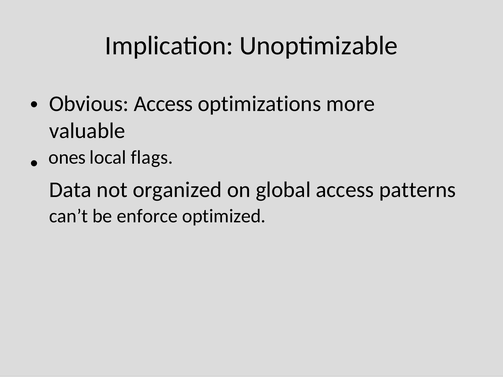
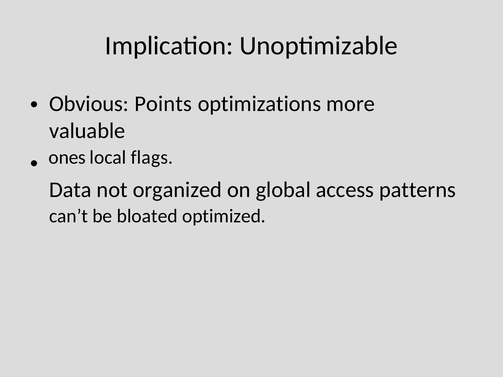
Obvious Access: Access -> Points
enforce: enforce -> bloated
